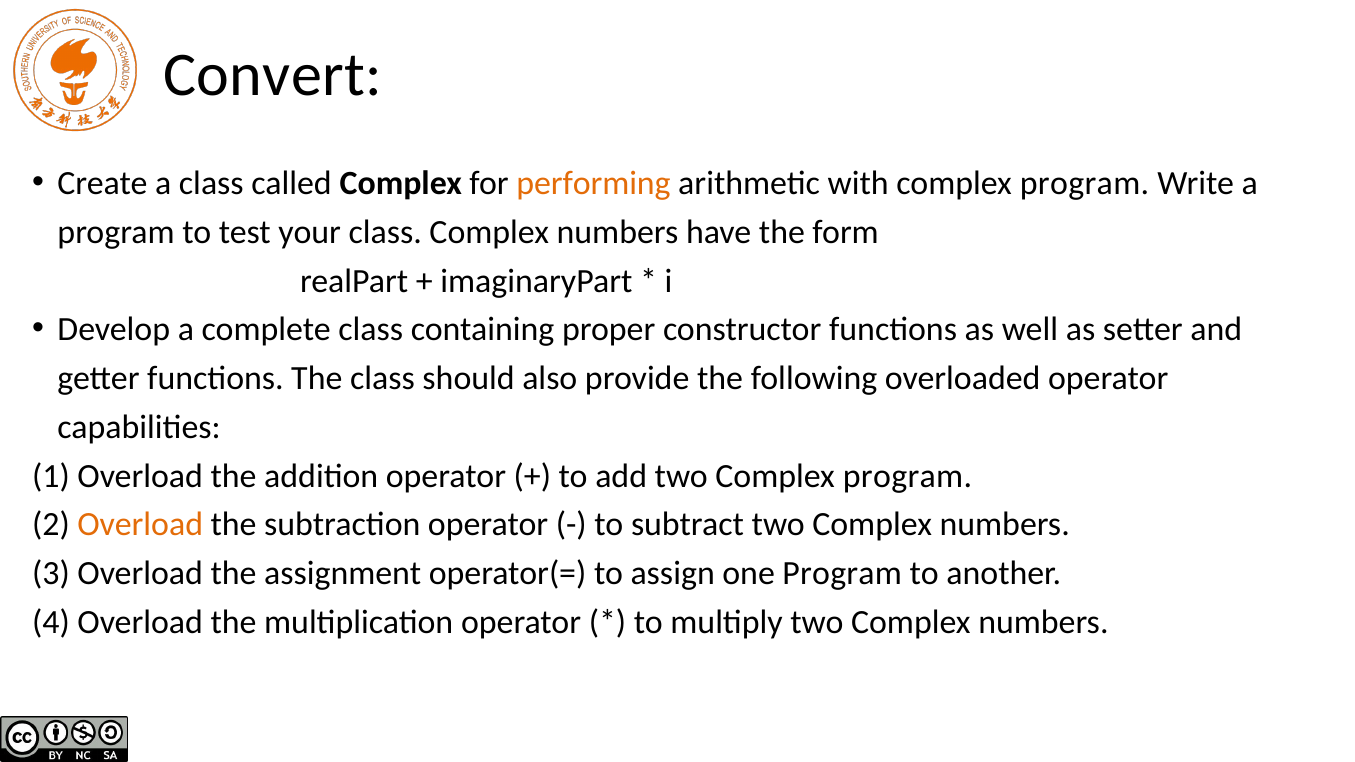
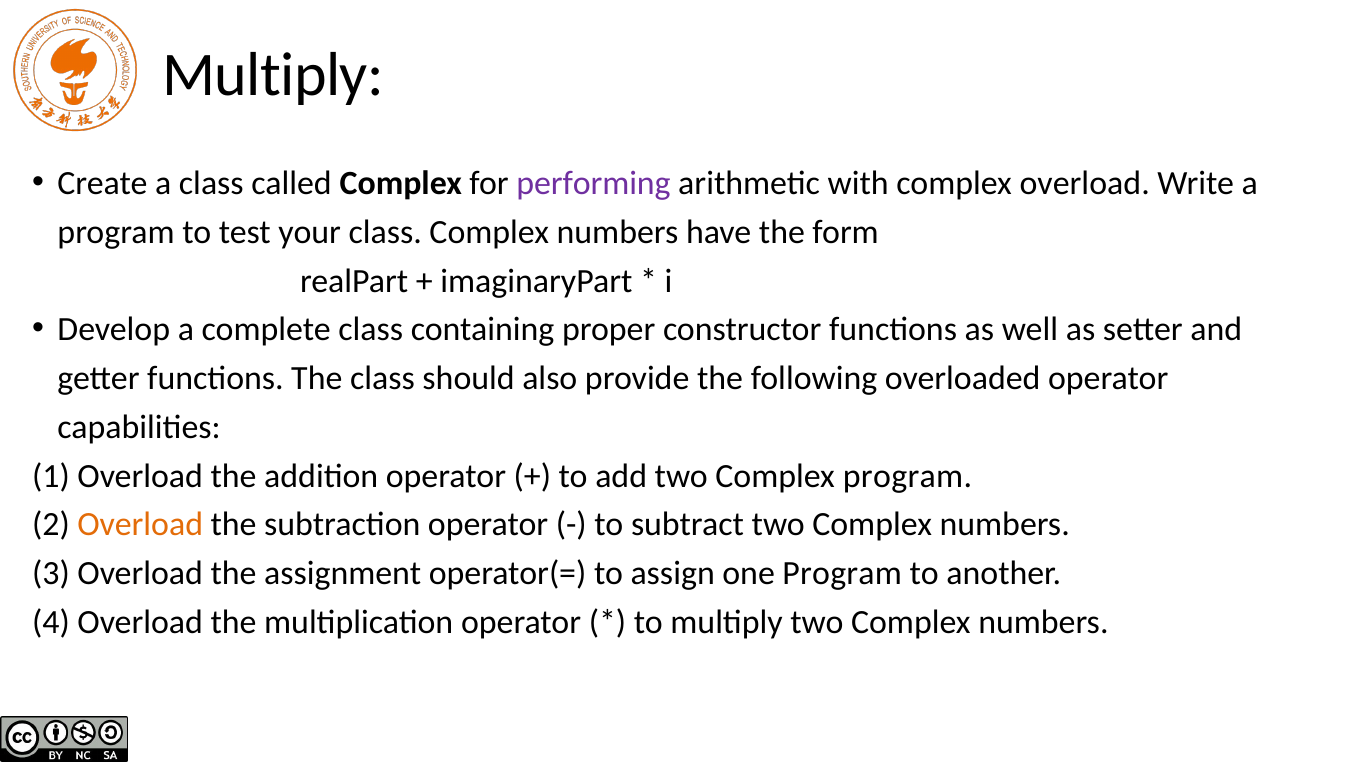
Convert at (273, 75): Convert -> Multiply
performing colour: orange -> purple
with complex program: program -> overload
